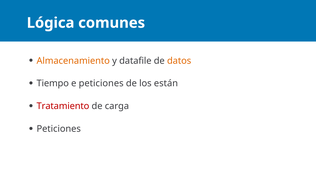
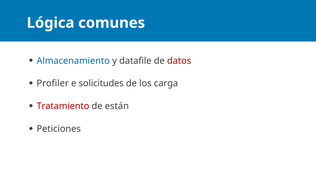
Almacenamiento colour: orange -> blue
datos colour: orange -> red
Tiempo: Tiempo -> Profiler
e peticiones: peticiones -> solicitudes
están: están -> carga
carga: carga -> están
